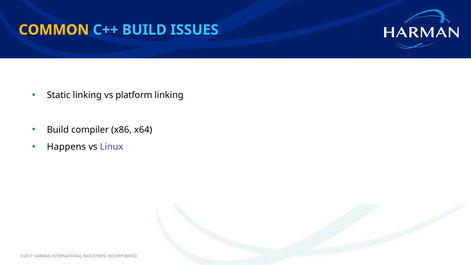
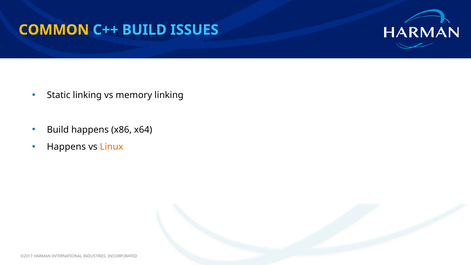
platform: platform -> memory
Build compiler: compiler -> happens
Linux colour: purple -> orange
